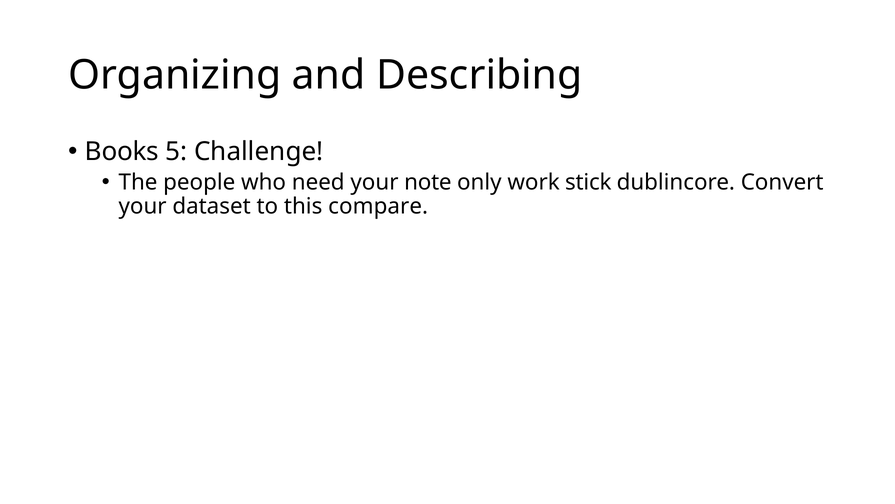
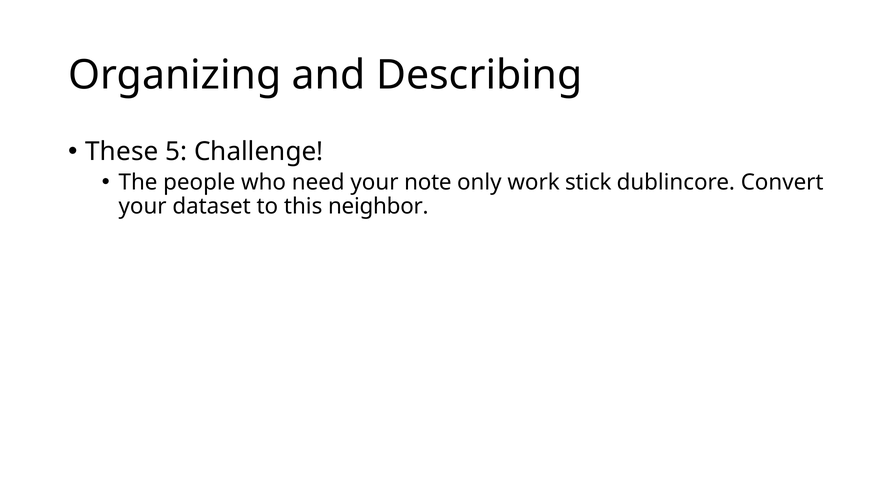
Books: Books -> These
compare: compare -> neighbor
